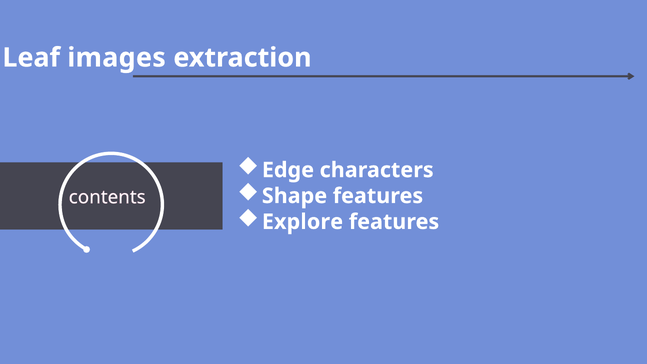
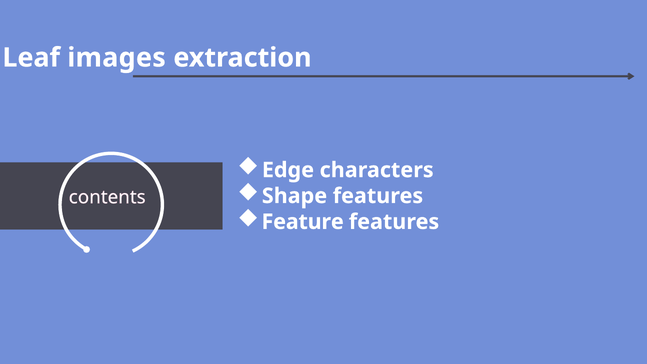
Explore: Explore -> Feature
